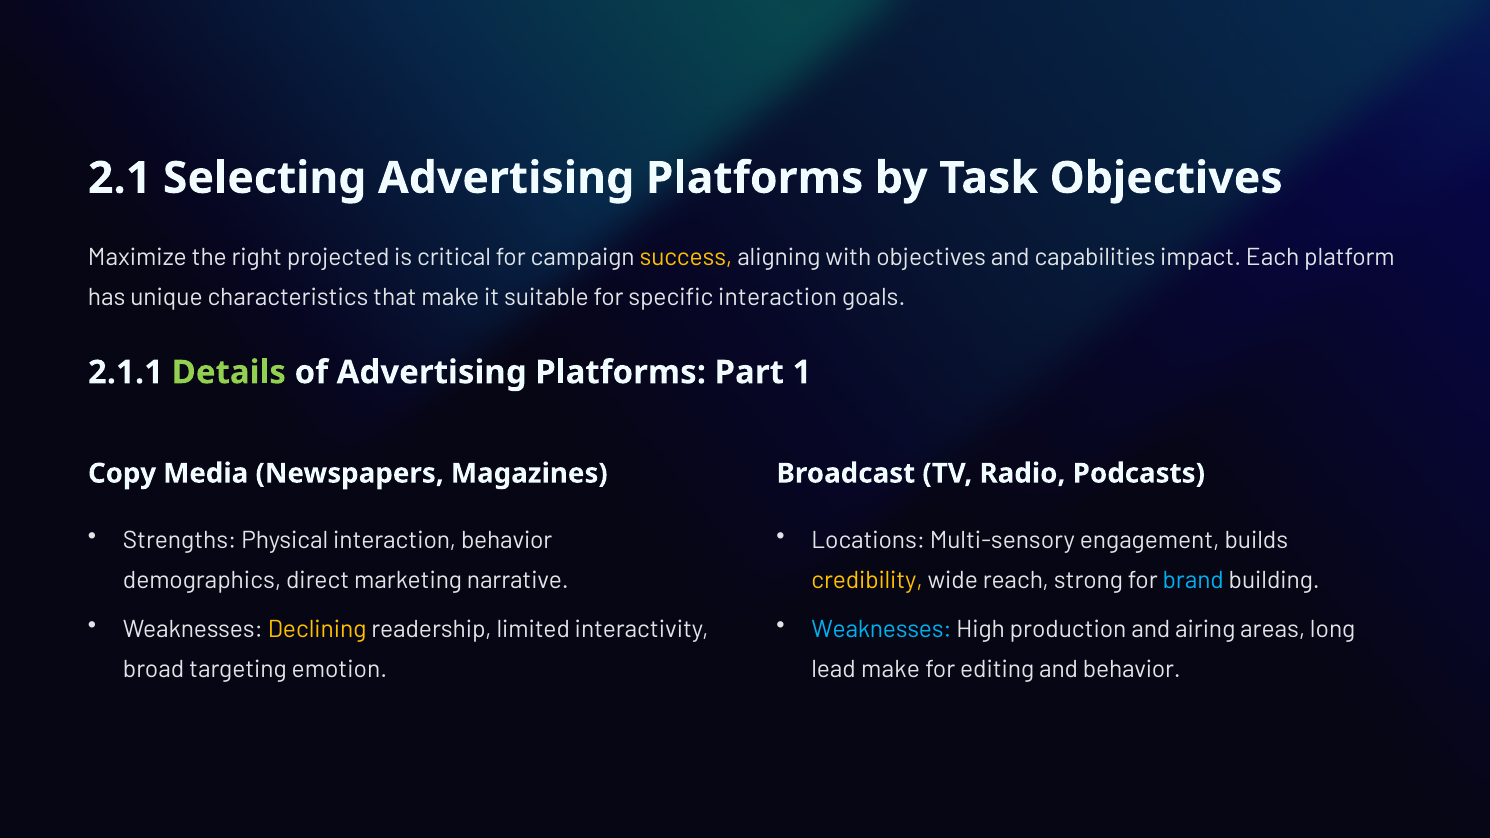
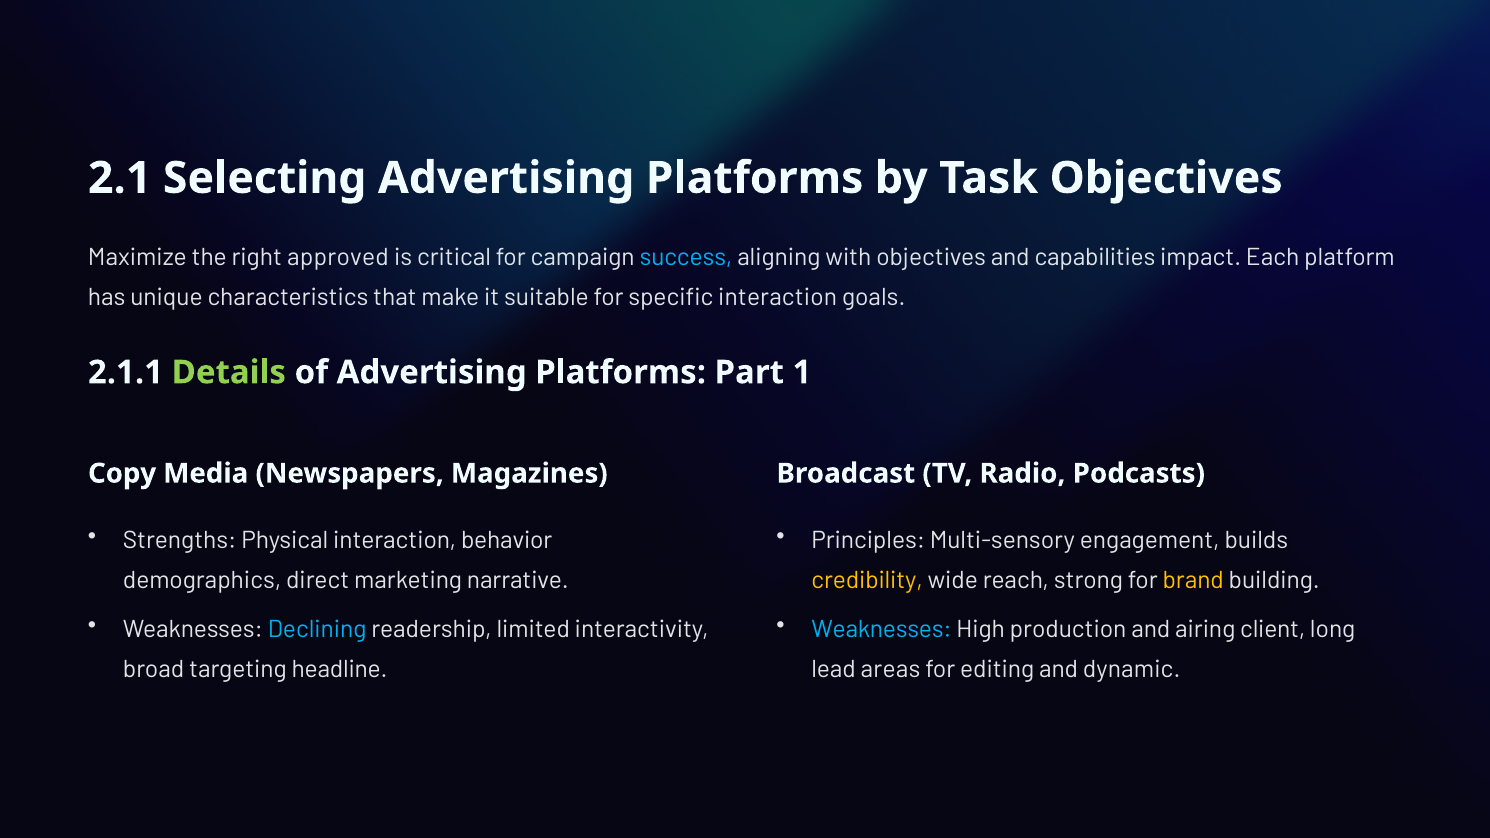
projected: projected -> approved
success colour: yellow -> light blue
Locations: Locations -> Principles
brand colour: light blue -> yellow
Declining colour: yellow -> light blue
areas: areas -> client
emotion: emotion -> headline
lead make: make -> areas
and behavior: behavior -> dynamic
